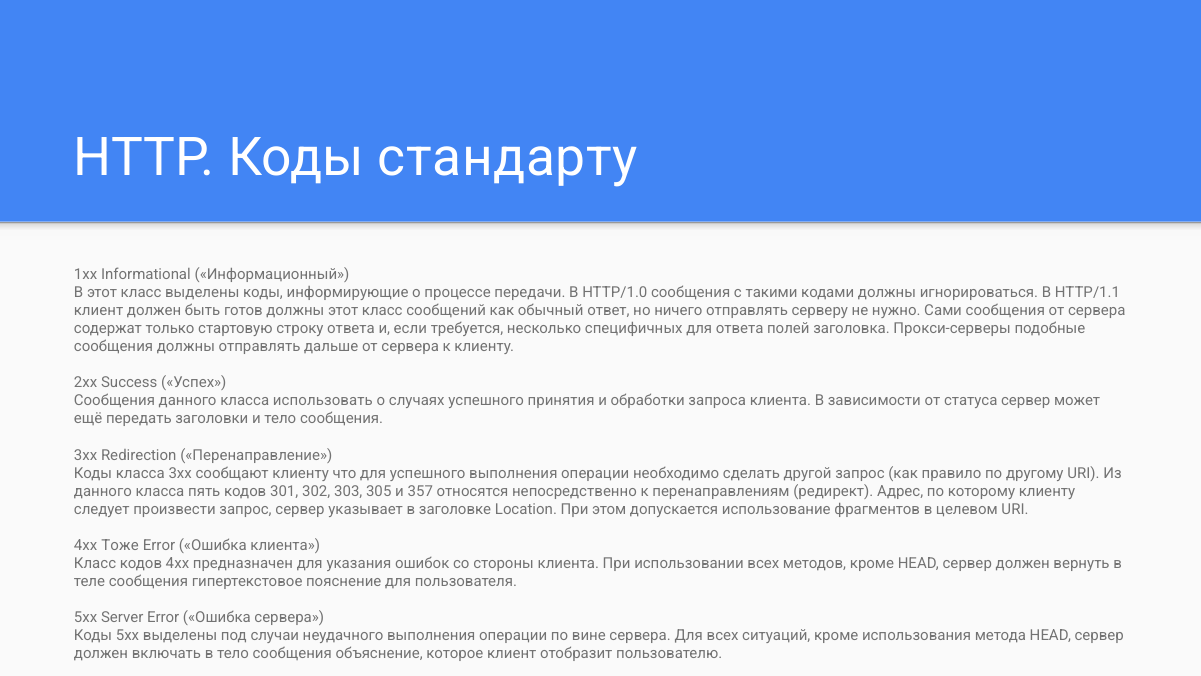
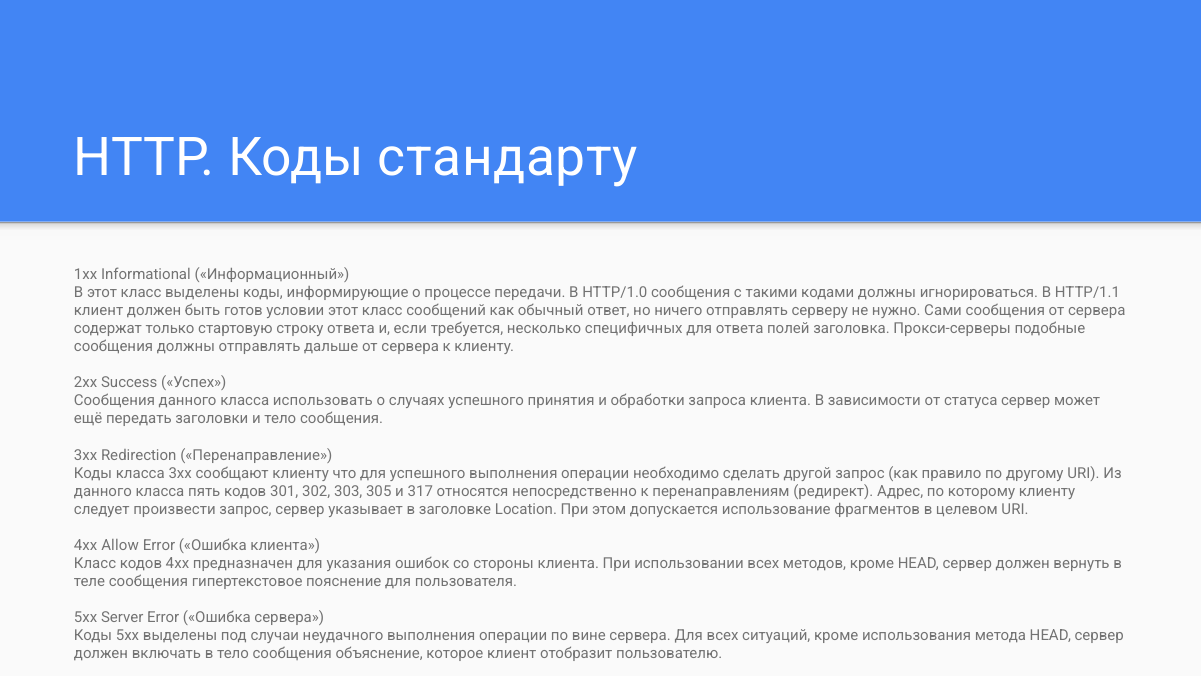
готов должны: должны -> условии
357: 357 -> 317
Тоже: Тоже -> Allow
